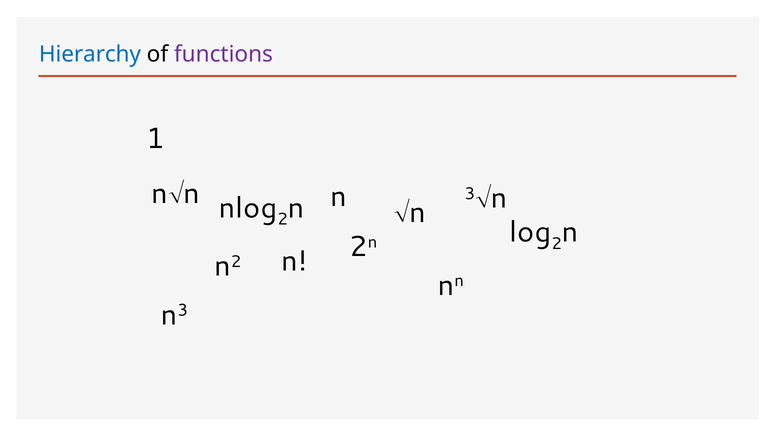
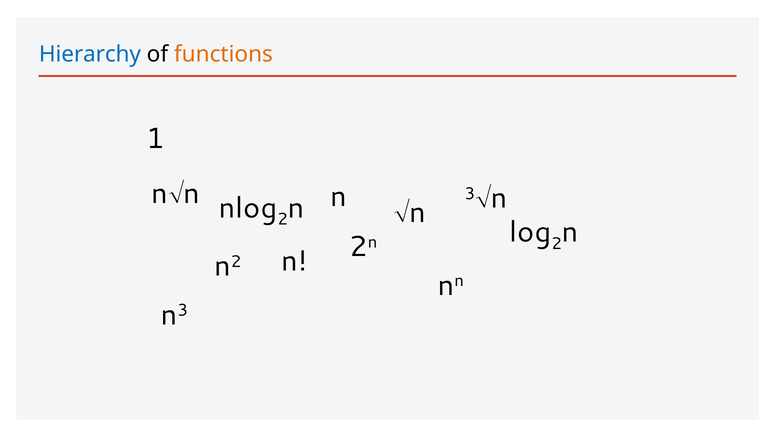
functions colour: purple -> orange
